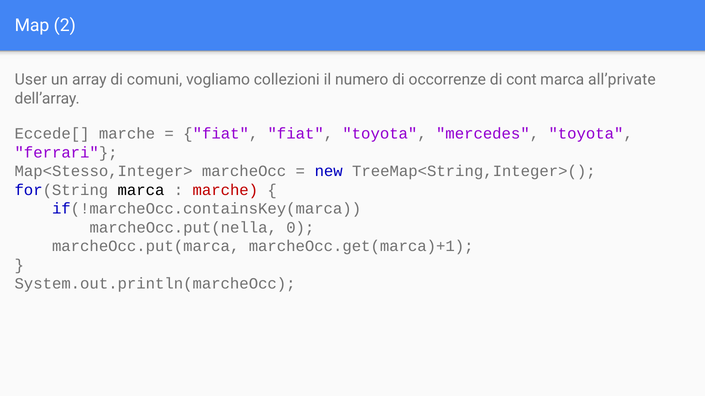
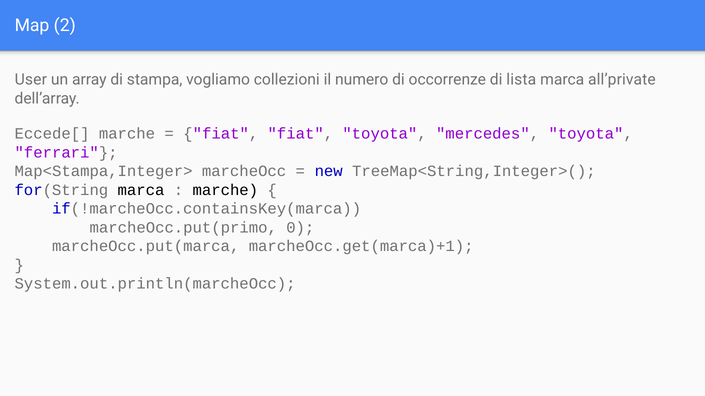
comuni: comuni -> stampa
cont: cont -> lista
Map<Stesso,Integer>: Map<Stesso,Integer> -> Map<Stampa,Integer>
marche at (225, 190) colour: red -> black
marcheOcc.put(nella: marcheOcc.put(nella -> marcheOcc.put(primo
